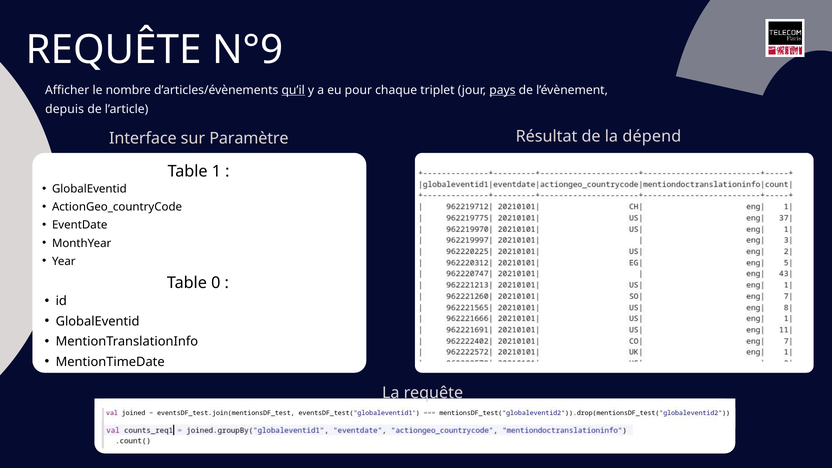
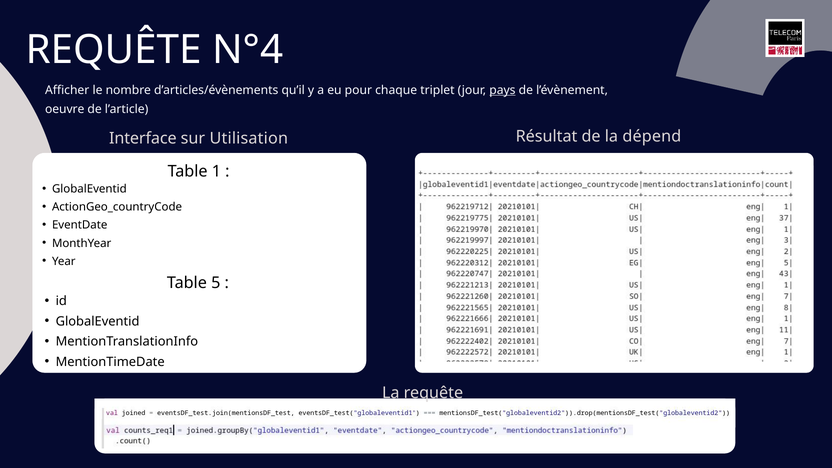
N°9: N°9 -> N°4
qu’il underline: present -> none
depuis: depuis -> oeuvre
Paramètre: Paramètre -> Utilisation
0: 0 -> 5
